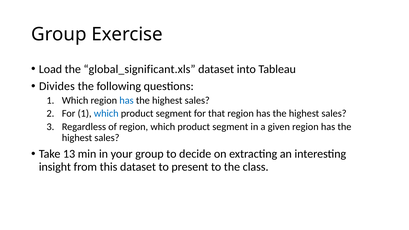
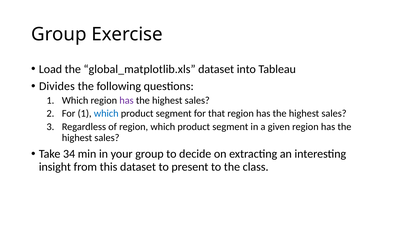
global_significant.xls: global_significant.xls -> global_matplotlib.xls
has at (127, 100) colour: blue -> purple
13: 13 -> 34
